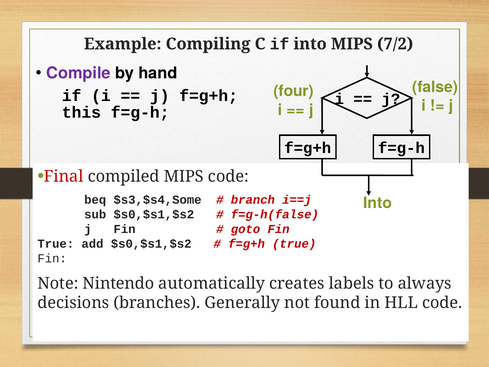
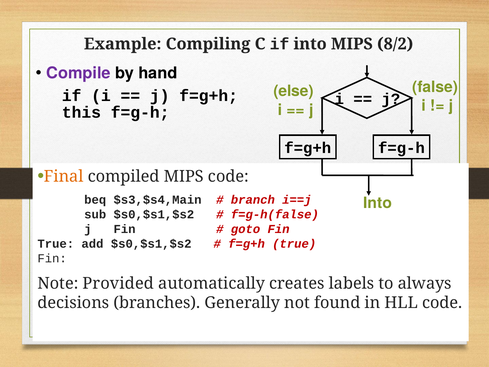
7/2: 7/2 -> 8/2
four: four -> else
Final colour: red -> orange
$s3,$s4,Some: $s3,$s4,Some -> $s3,$s4,Main
Nintendo: Nintendo -> Provided
